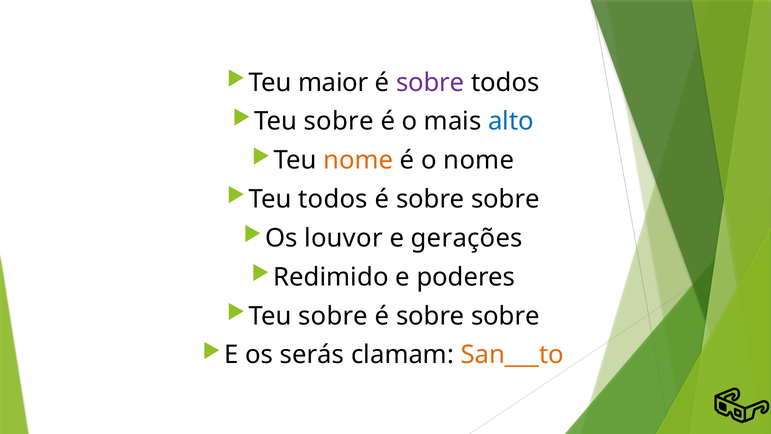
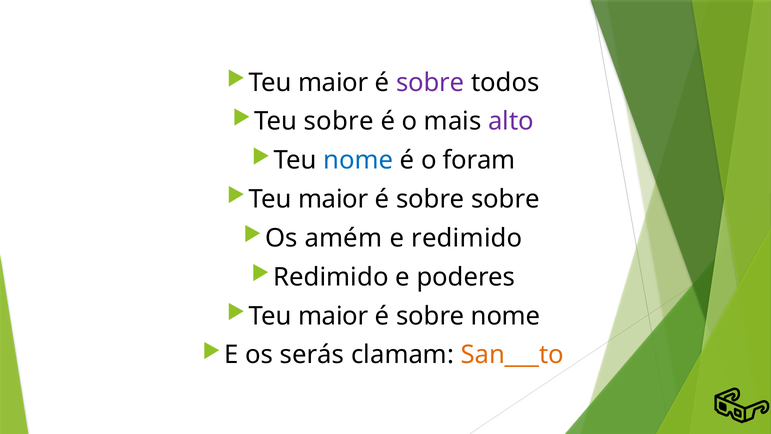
alto colour: blue -> purple
nome at (358, 160) colour: orange -> blue
o nome: nome -> foram
todos at (333, 199): todos -> maior
louvor: louvor -> amém
e gerações: gerações -> redimido
sobre at (333, 316): sobre -> maior
sobre at (505, 316): sobre -> nome
